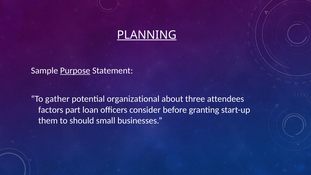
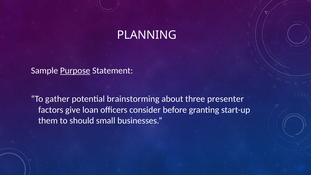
PLANNING underline: present -> none
organizational: organizational -> brainstorming
attendees: attendees -> presenter
part: part -> give
